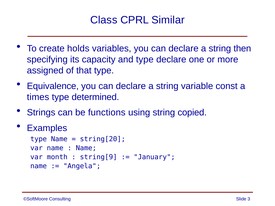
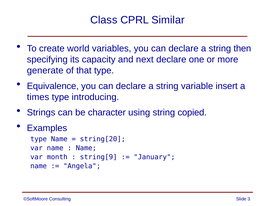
holds: holds -> world
and type: type -> next
assigned: assigned -> generate
const: const -> insert
determined: determined -> introducing
functions: functions -> character
